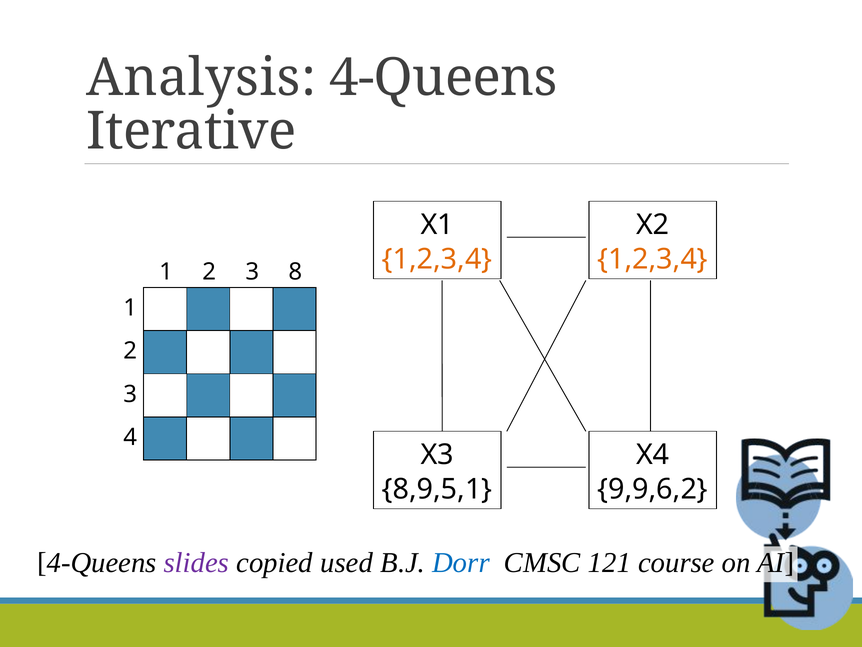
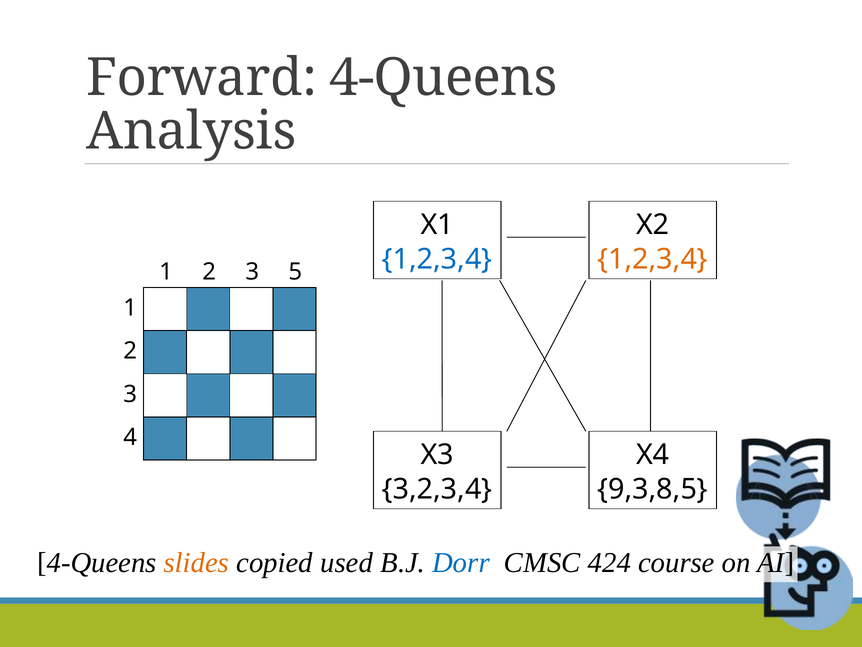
Analysis: Analysis -> Forward
Iterative: Iterative -> Analysis
1,2,3,4 at (437, 259) colour: orange -> blue
8: 8 -> 5
8,9,5,1: 8,9,5,1 -> 3,2,3,4
9,9,6,2: 9,9,6,2 -> 9,3,8,5
slides colour: purple -> orange
121: 121 -> 424
